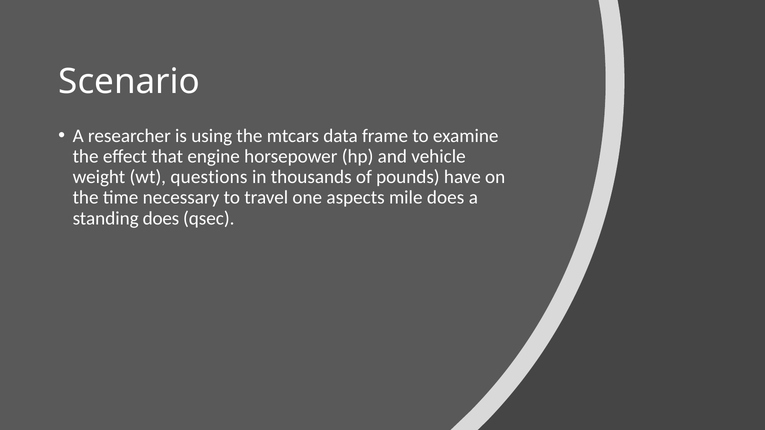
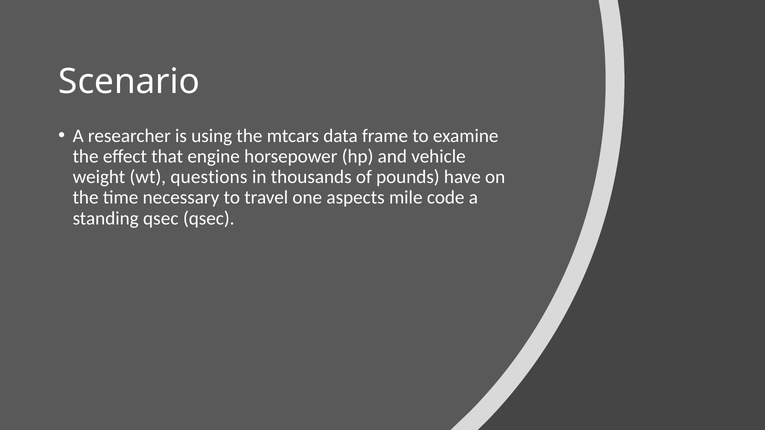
mile does: does -> code
standing does: does -> qsec
